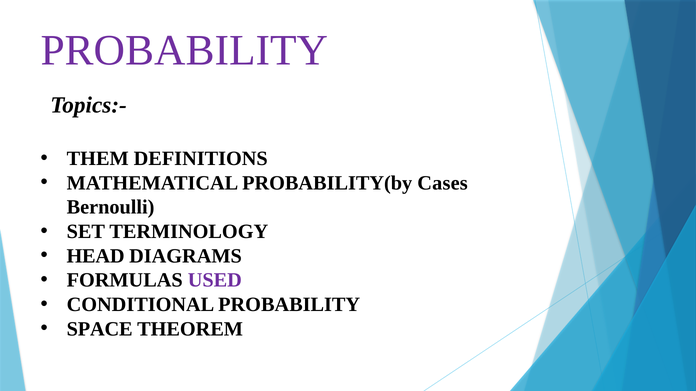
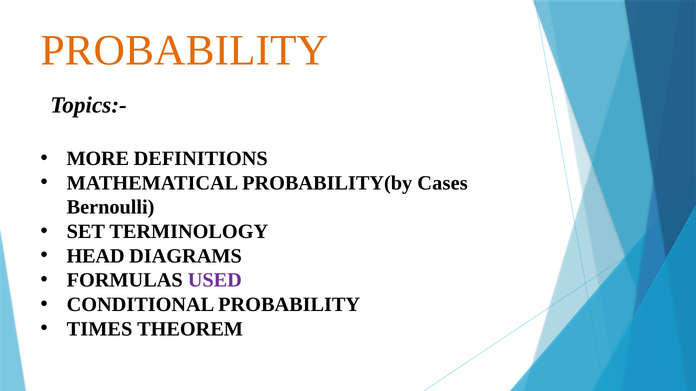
PROBABILITY at (184, 51) colour: purple -> orange
THEM: THEM -> MORE
SPACE: SPACE -> TIMES
